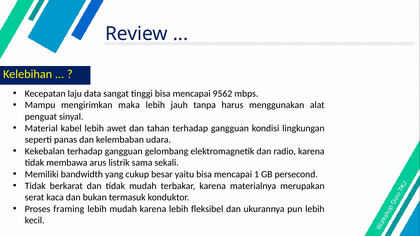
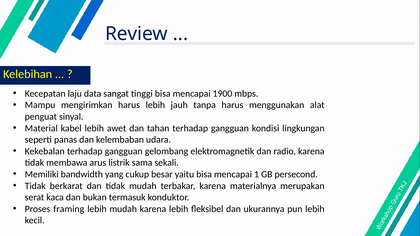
9562: 9562 -> 1900
mengirimkan maka: maka -> harus
